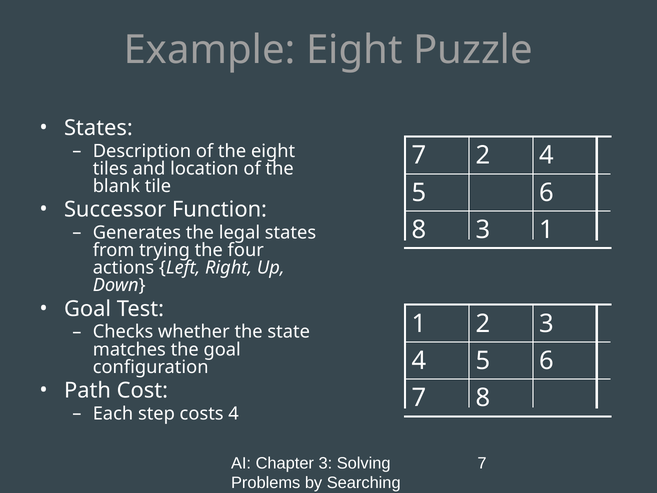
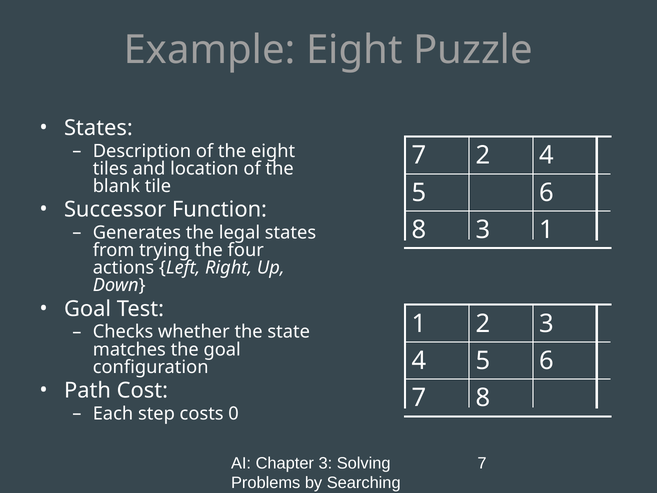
costs 4: 4 -> 0
